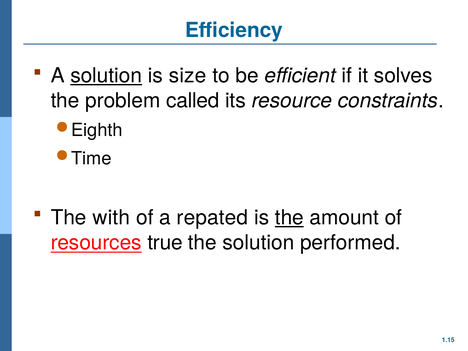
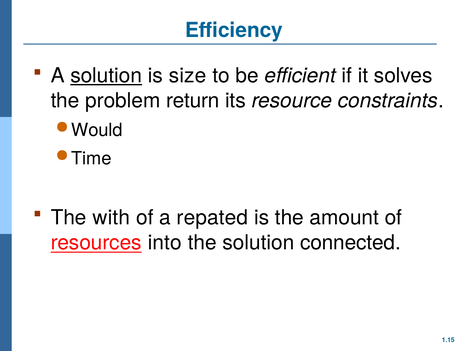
called: called -> return
Eighth: Eighth -> Would
the at (289, 218) underline: present -> none
true: true -> into
performed: performed -> connected
